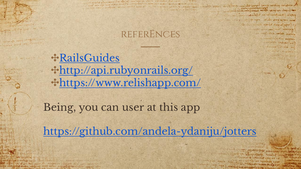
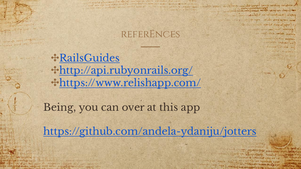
user: user -> over
